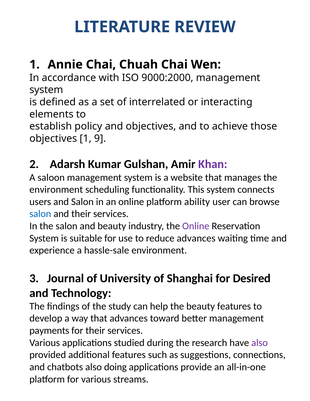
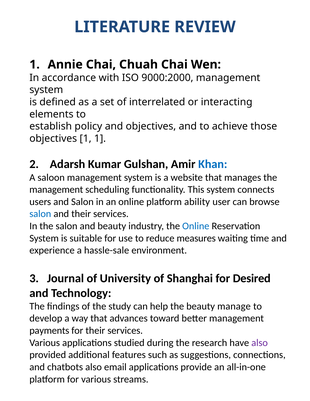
1 9: 9 -> 1
Khan colour: purple -> blue
environment at (56, 190): environment -> management
Online at (196, 226) colour: purple -> blue
reduce advances: advances -> measures
beauty features: features -> manage
doing: doing -> email
